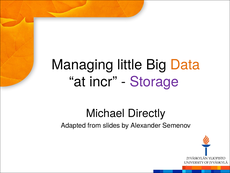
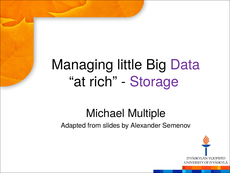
Data colour: orange -> purple
incr: incr -> rich
Directly: Directly -> Multiple
